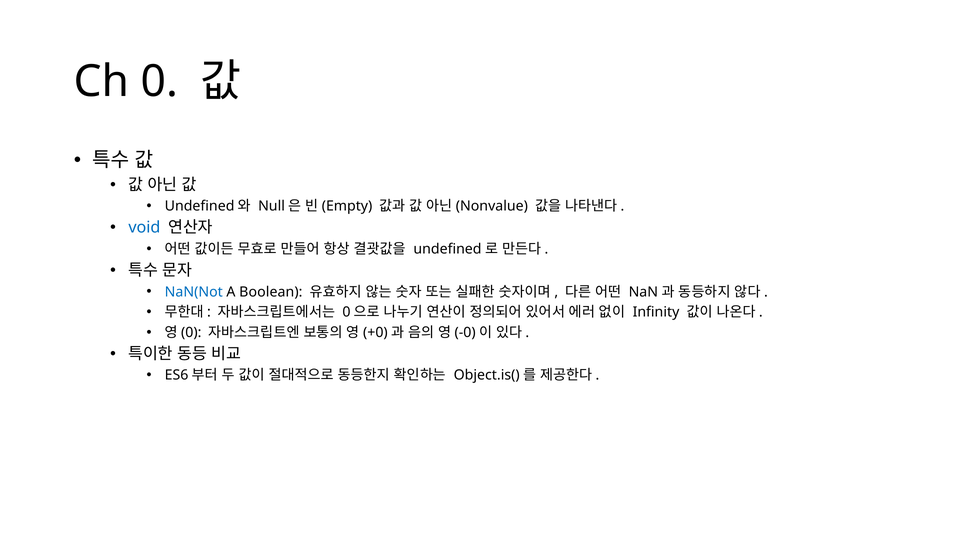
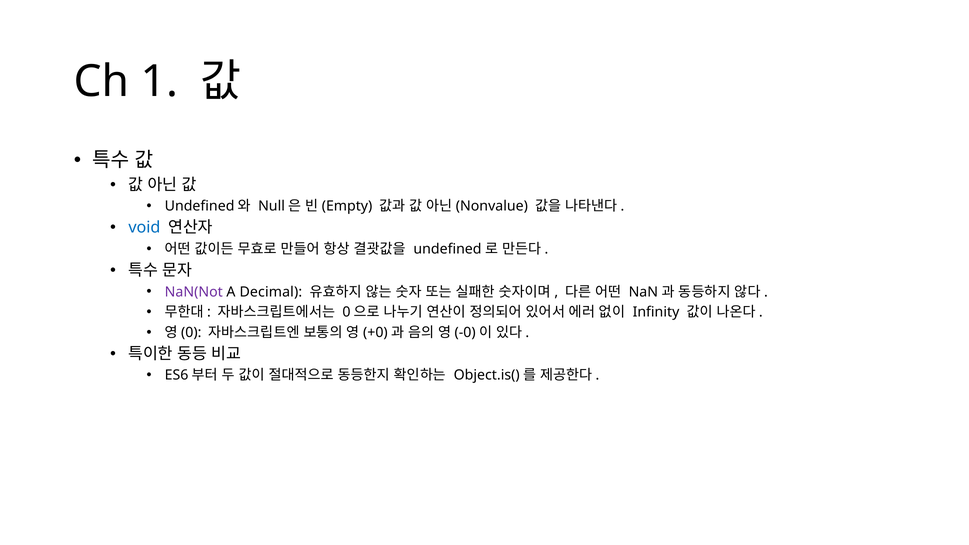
0: 0 -> 1
NaN(Not colour: blue -> purple
Boolean: Boolean -> Decimal
